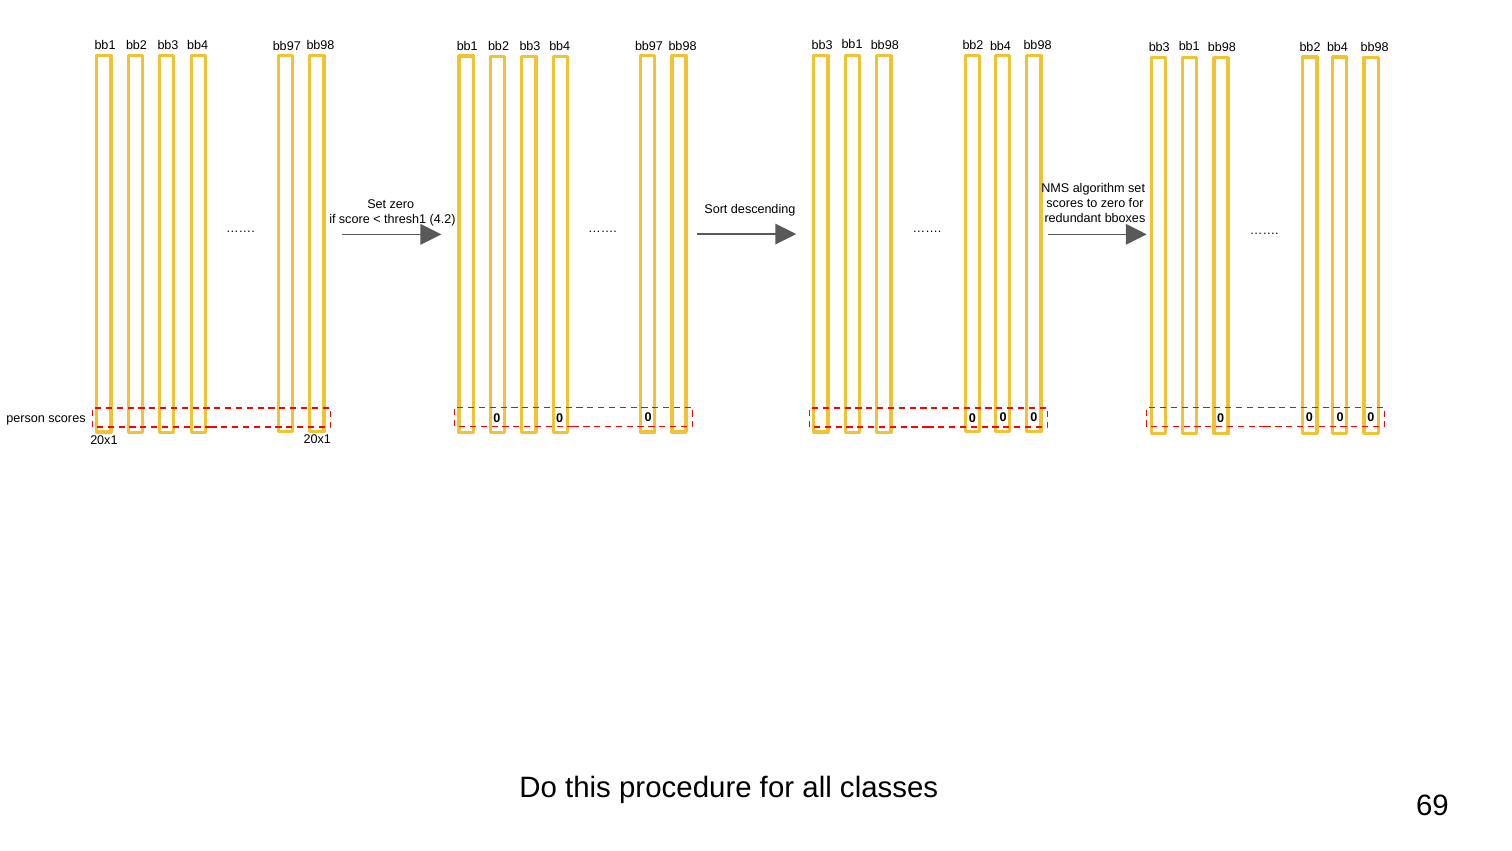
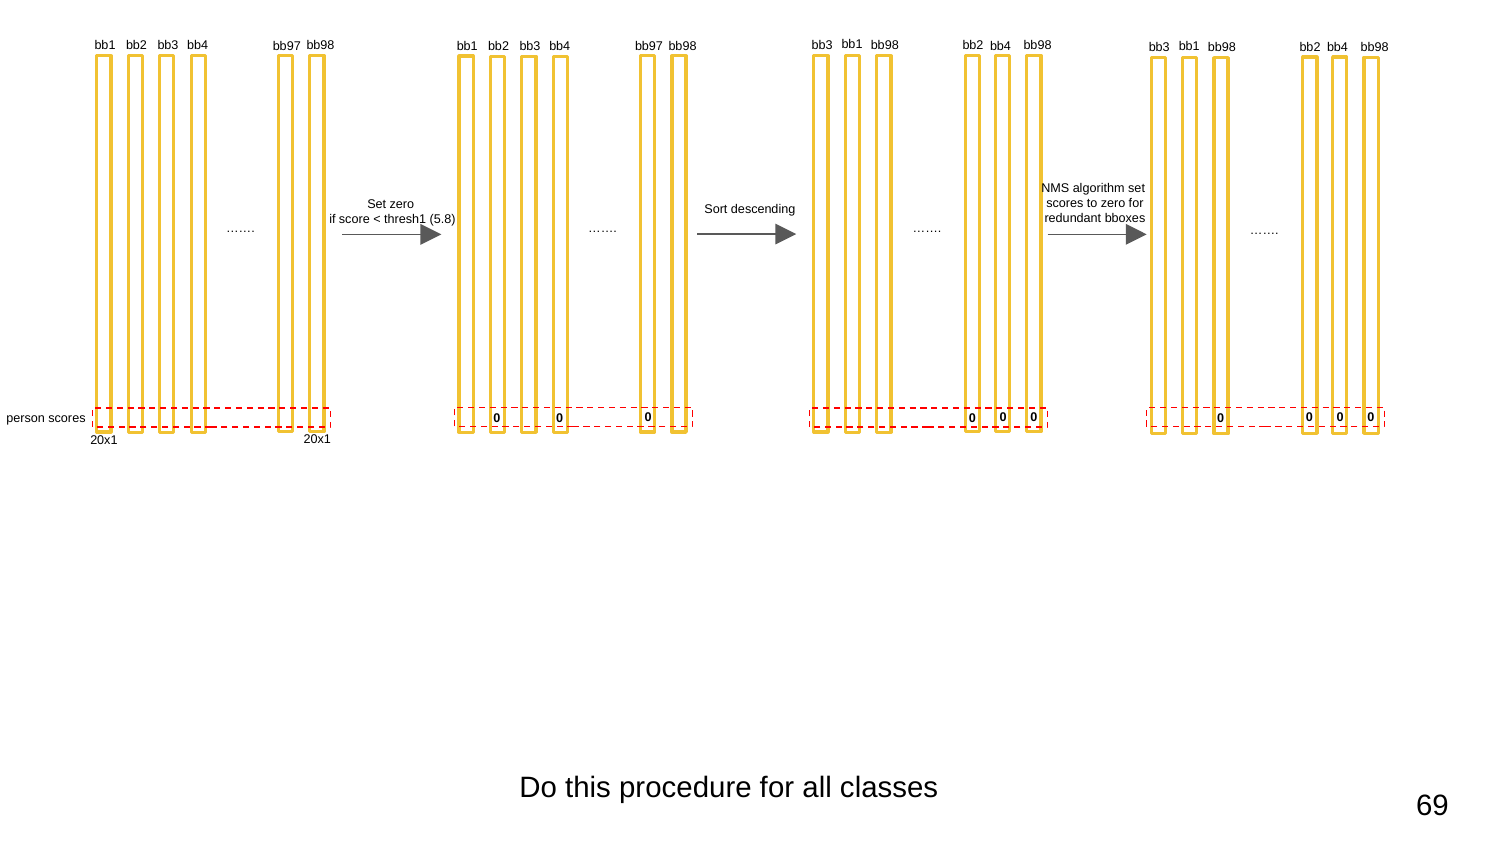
4.2: 4.2 -> 5.8
